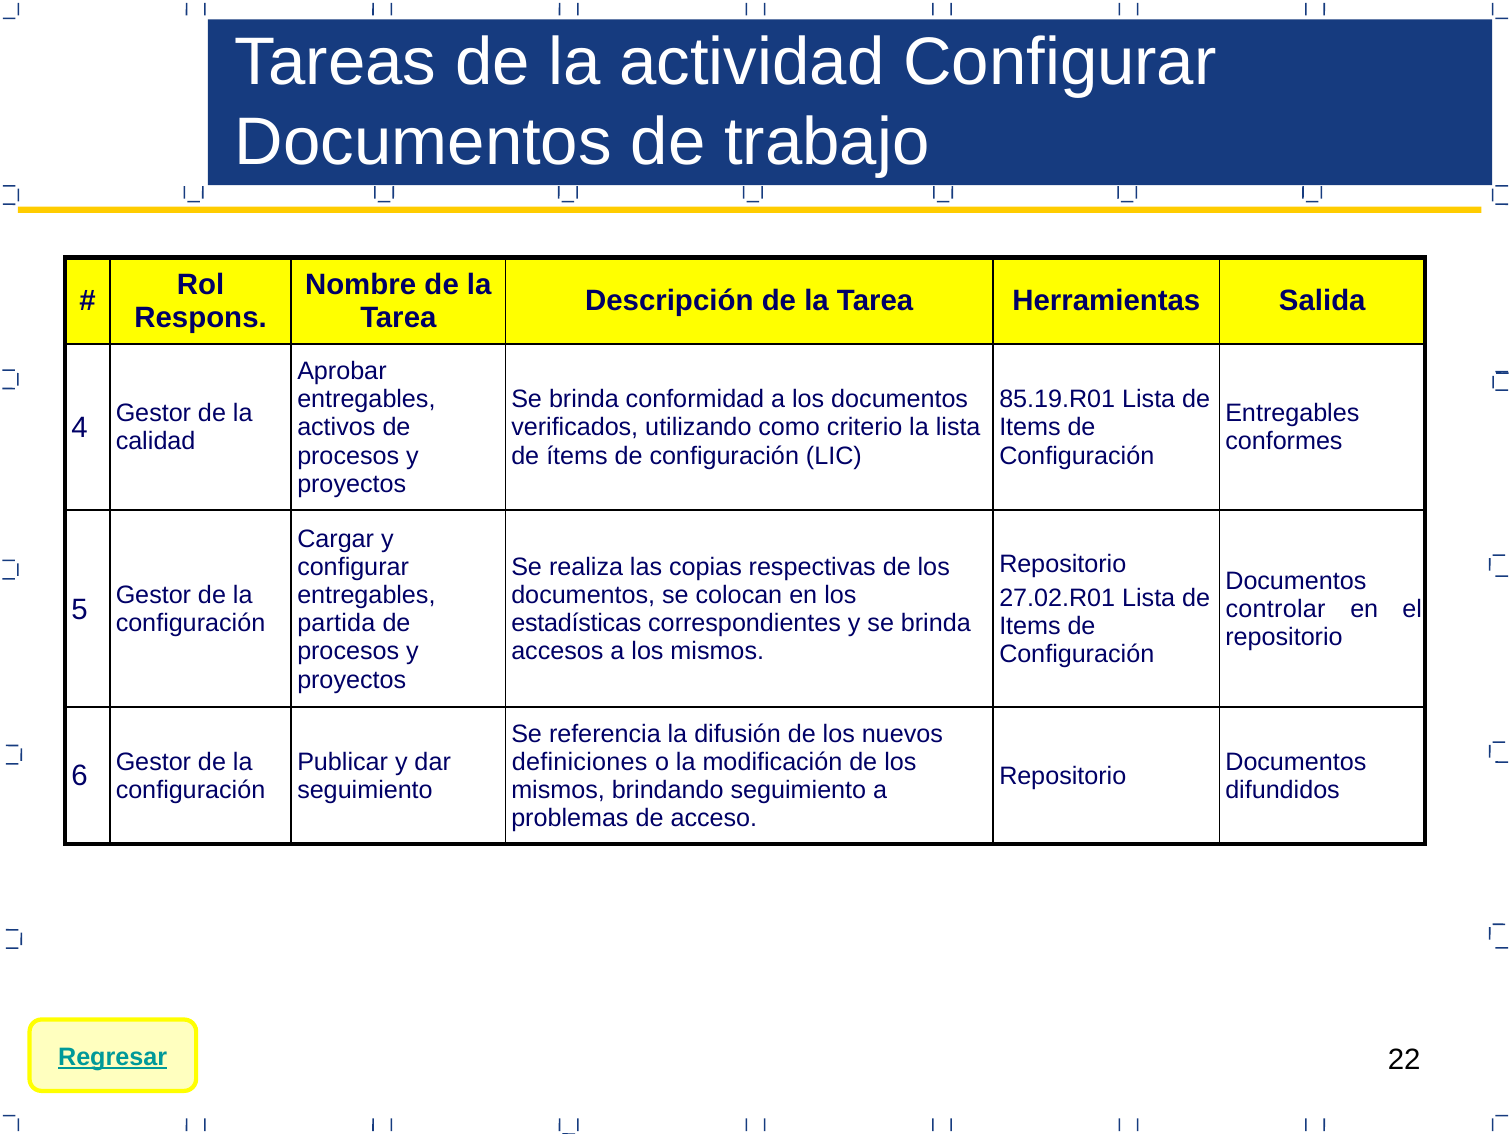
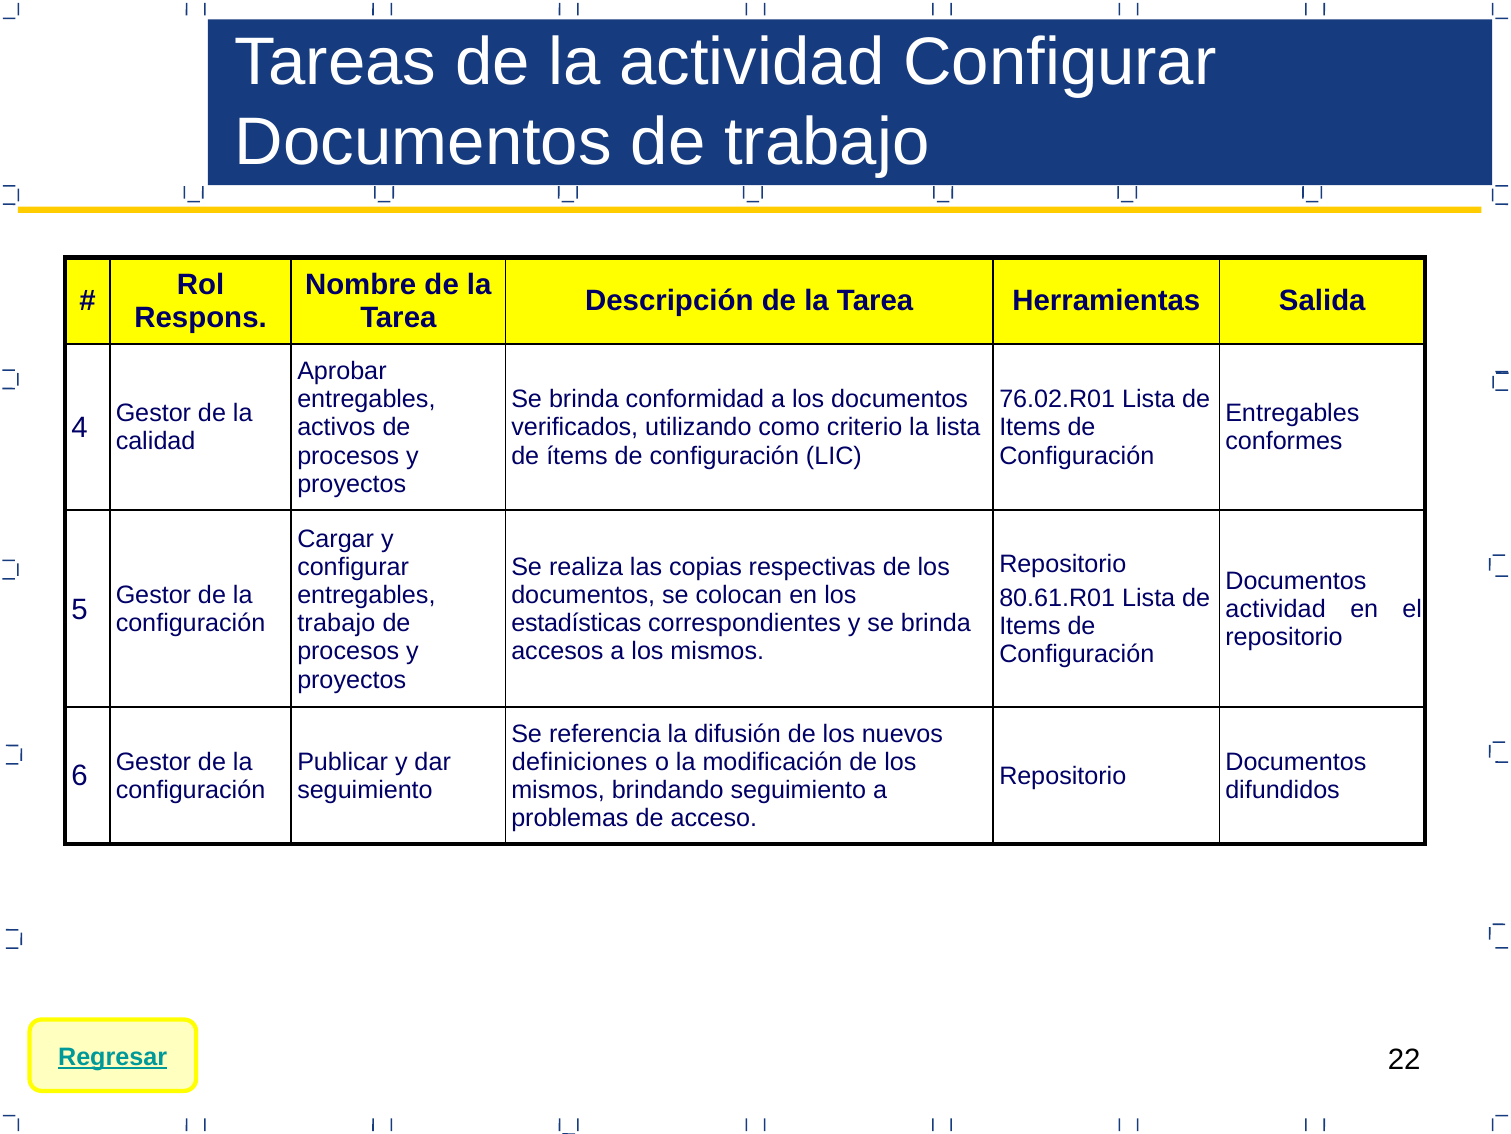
85.19.R01: 85.19.R01 -> 76.02.R01
27.02.R01: 27.02.R01 -> 80.61.R01
controlar at (1276, 609): controlar -> actividad
partida at (336, 623): partida -> trabajo
